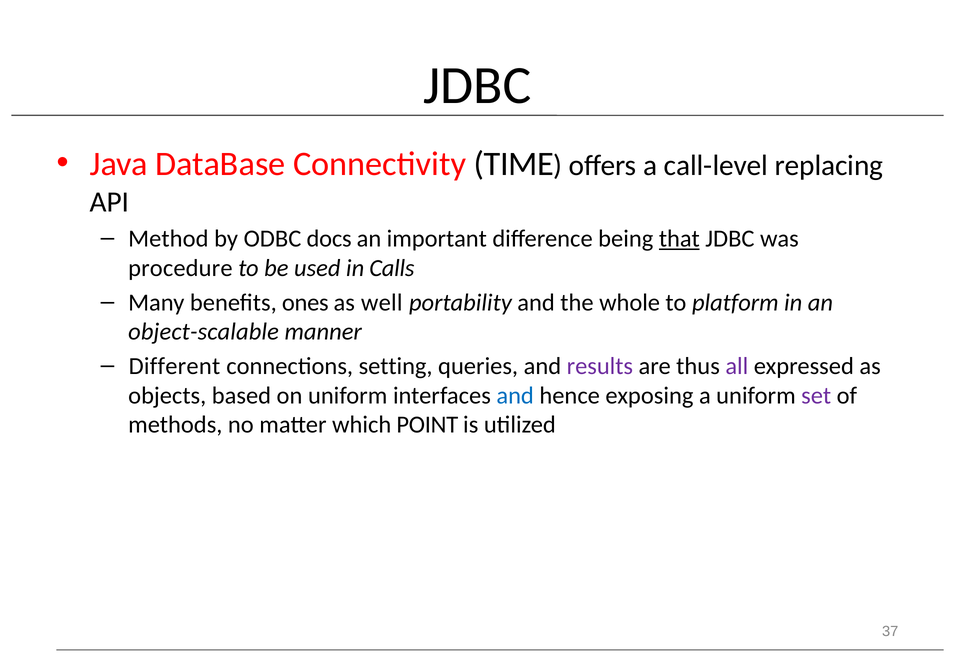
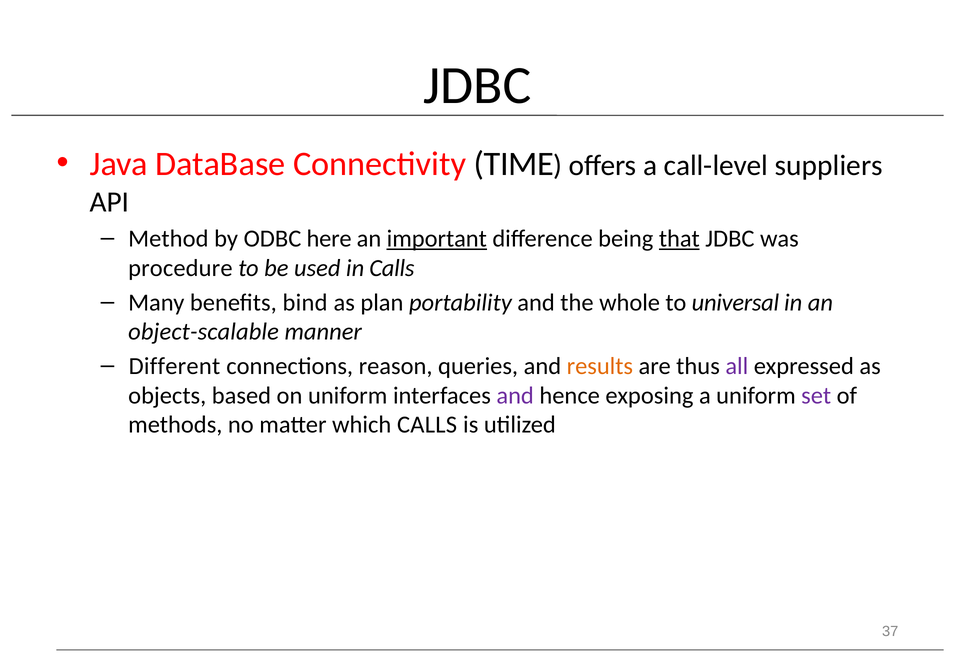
replacing: replacing -> suppliers
docs: docs -> here
important underline: none -> present
ones: ones -> bind
well: well -> plan
platform: platform -> universal
setting: setting -> reason
results colour: purple -> orange
and at (515, 396) colour: blue -> purple
which POINT: POINT -> CALLS
